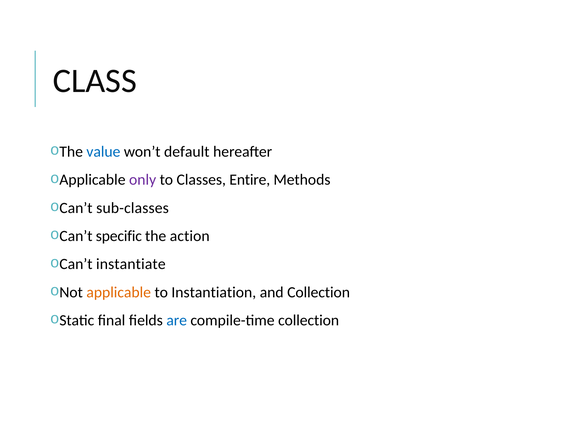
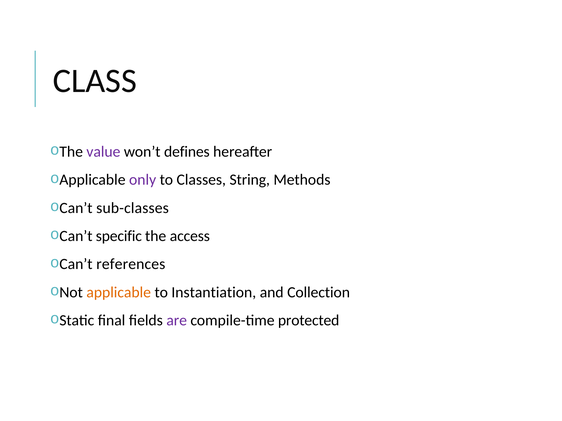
value colour: blue -> purple
default: default -> defines
Entire: Entire -> String
action: action -> access
instantiate: instantiate -> references
are colour: blue -> purple
compile-time collection: collection -> protected
